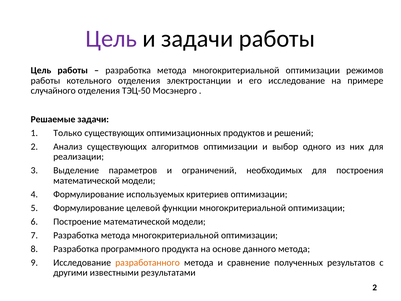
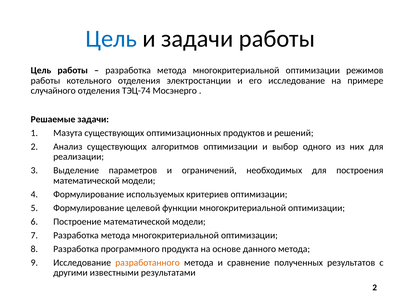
Цель at (111, 39) colour: purple -> blue
ТЭЦ-50: ТЭЦ-50 -> ТЭЦ-74
Только: Только -> Мазута
